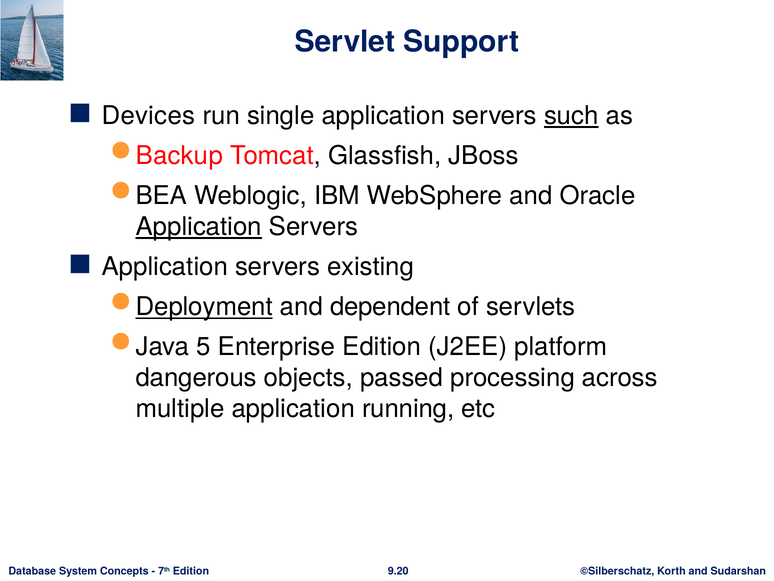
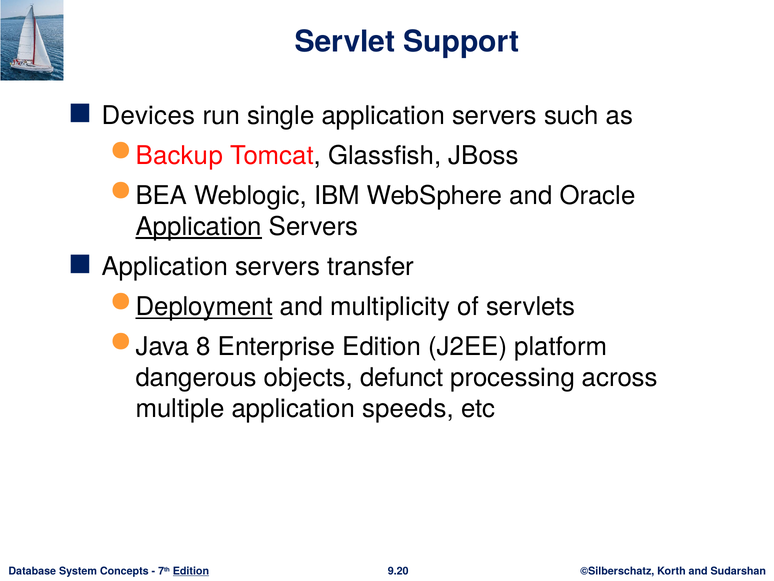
such underline: present -> none
existing: existing -> transfer
dependent: dependent -> multiplicity
5: 5 -> 8
passed: passed -> defunct
running: running -> speeds
Edition at (191, 571) underline: none -> present
